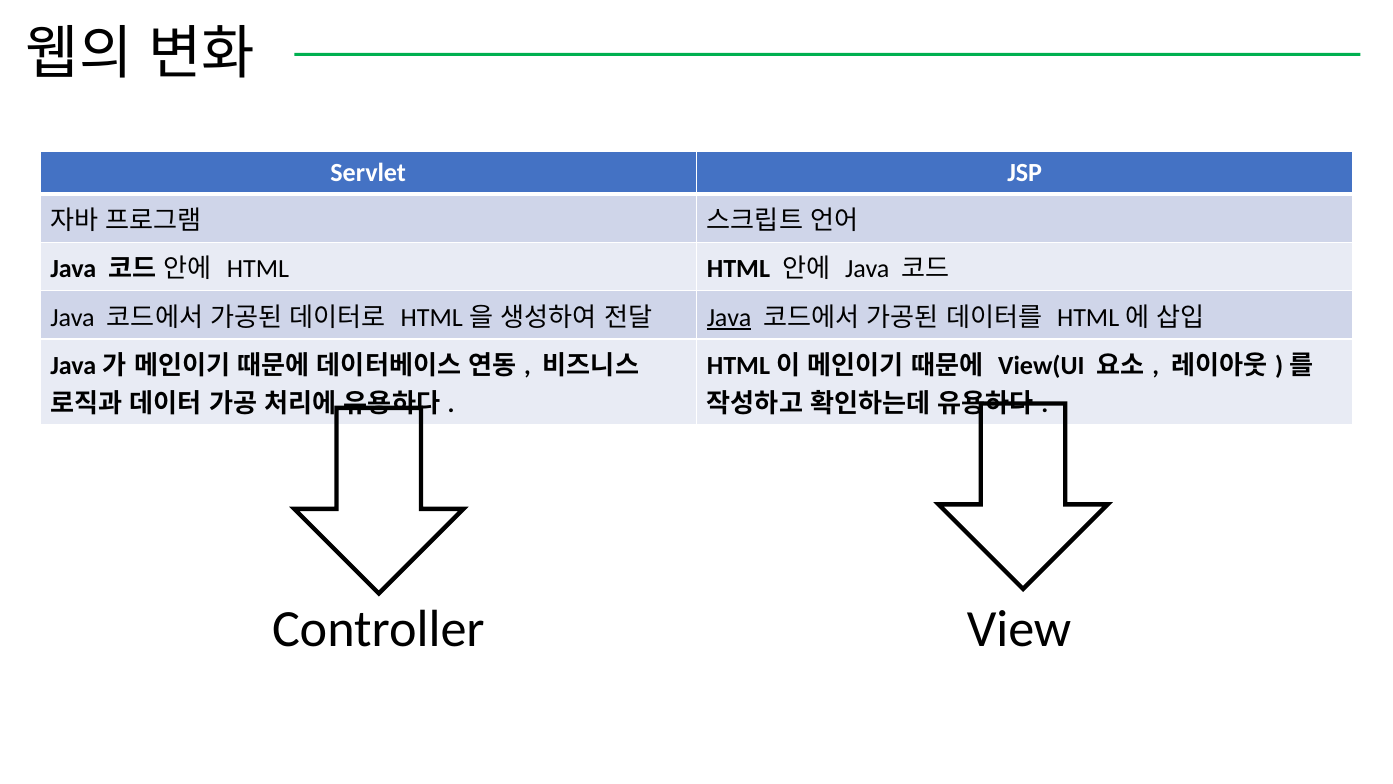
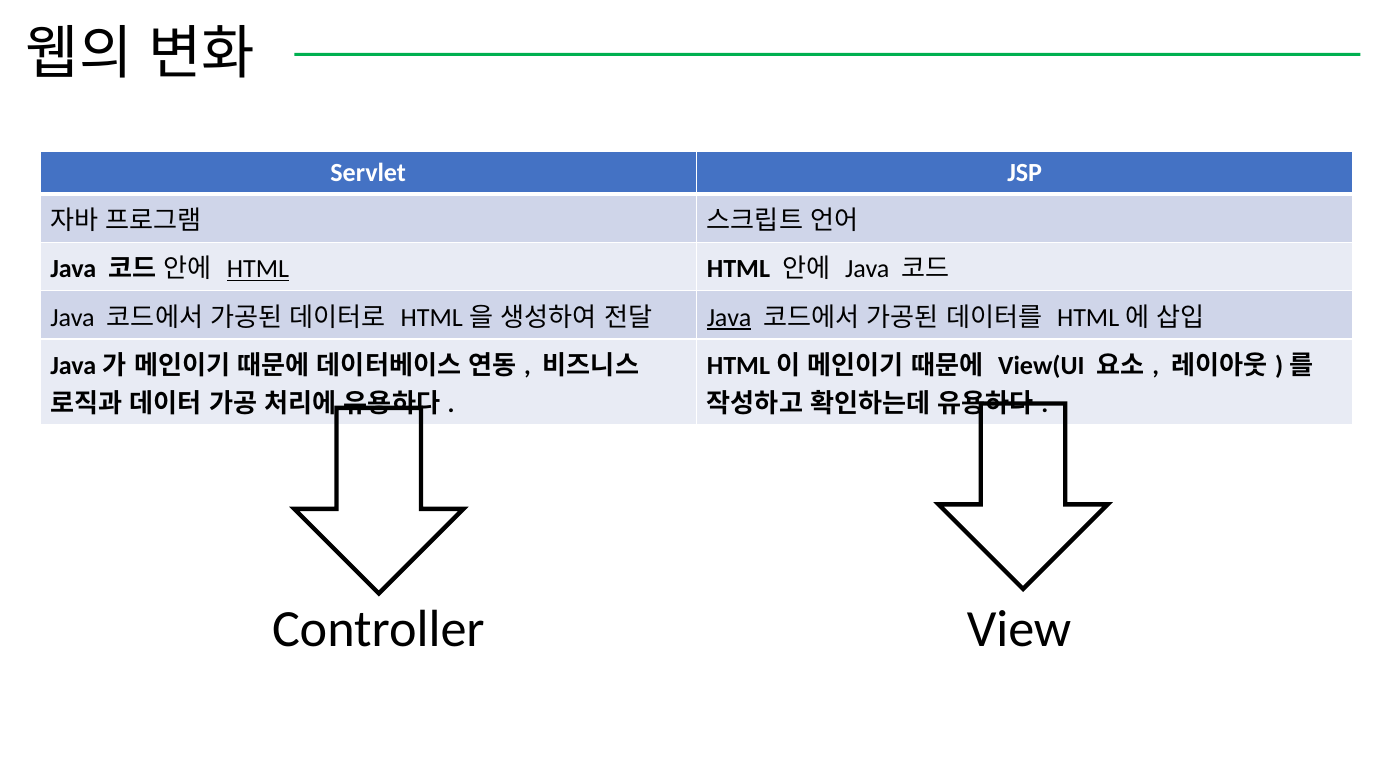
HTML at (258, 269) underline: none -> present
